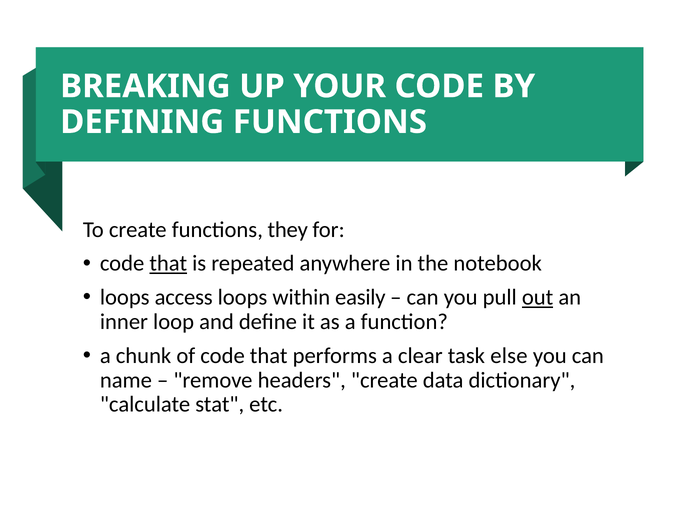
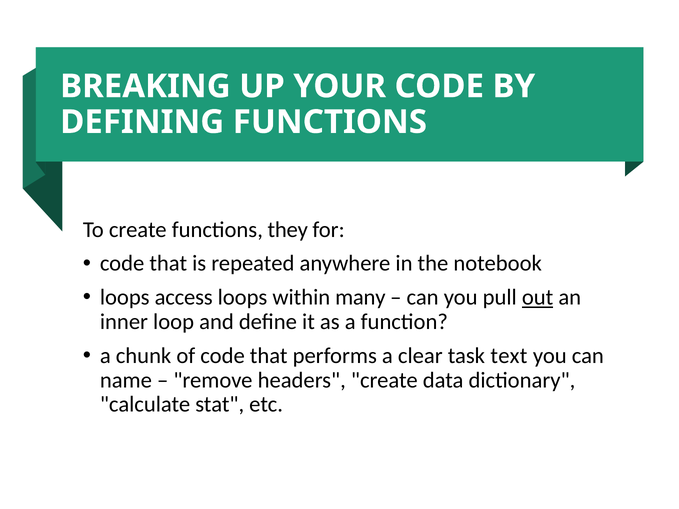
that at (168, 264) underline: present -> none
easily: easily -> many
else: else -> text
